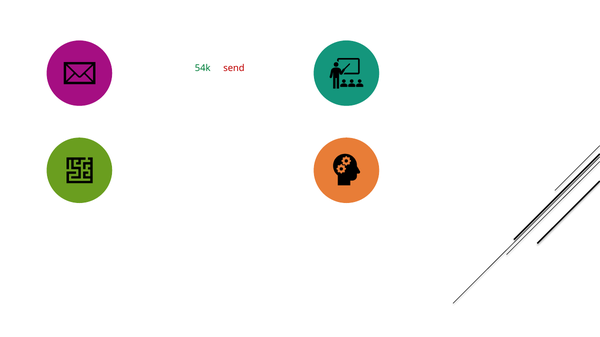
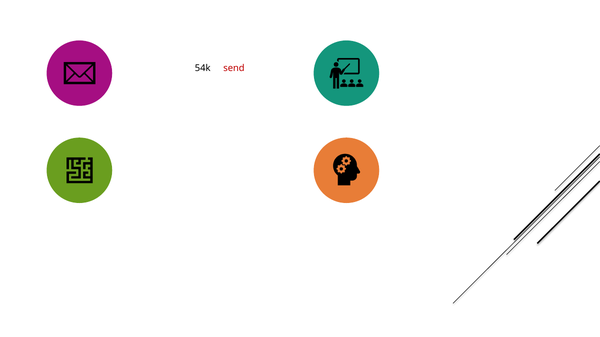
54k colour: green -> black
